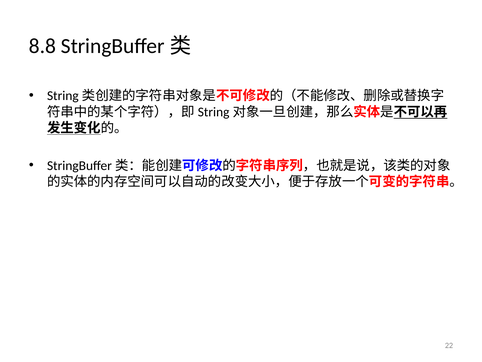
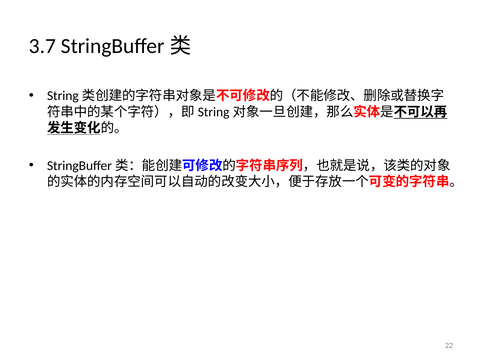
8.8: 8.8 -> 3.7
